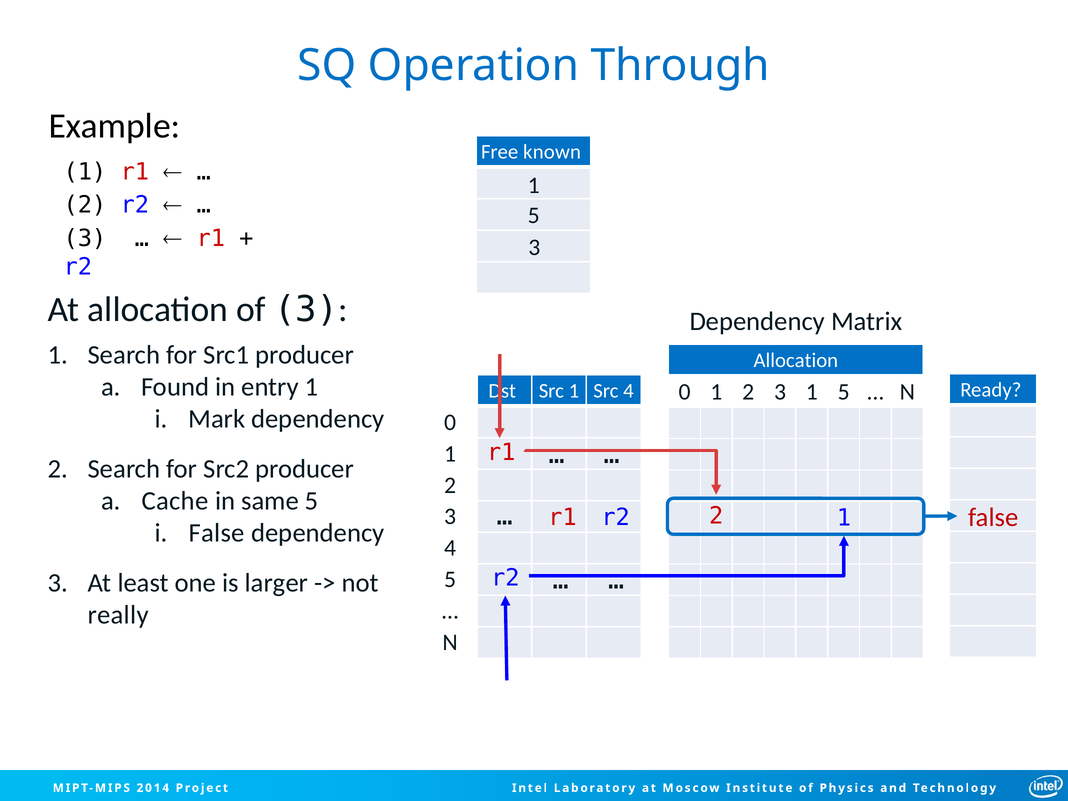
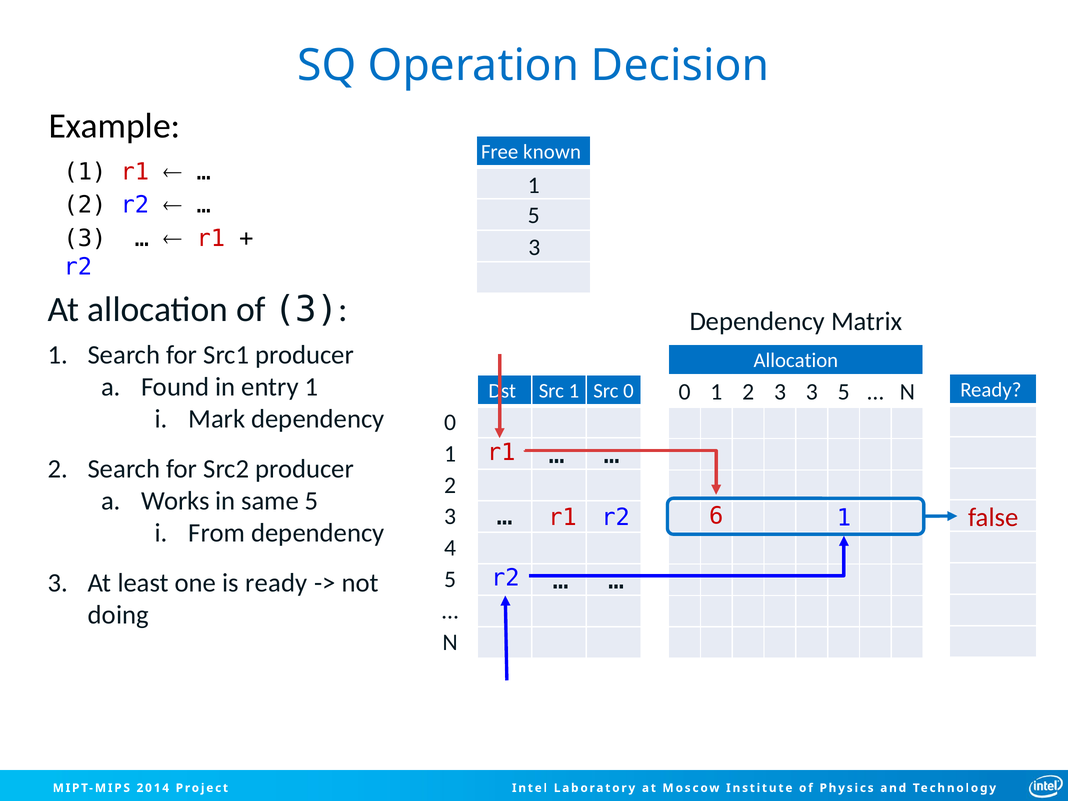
Through: Through -> Decision
2 3 1: 1 -> 3
Src 4: 4 -> 0
Cache: Cache -> Works
r1 2: 2 -> 6
False at (217, 533): False -> From
is larger: larger -> ready
really: really -> doing
